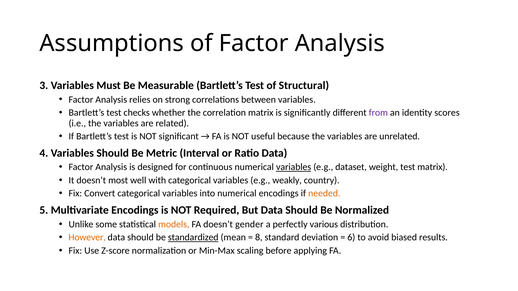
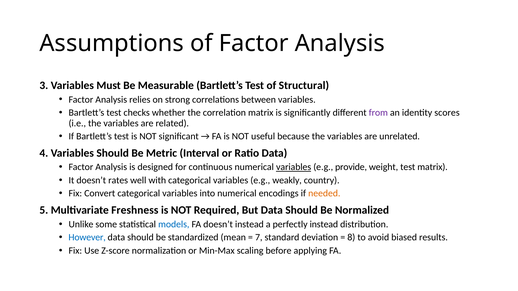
dataset: dataset -> provide
most: most -> rates
Multivariate Encodings: Encodings -> Freshness
models colour: orange -> blue
doesn’t gender: gender -> instead
perfectly various: various -> instead
However colour: orange -> blue
standardized underline: present -> none
8: 8 -> 7
6: 6 -> 8
